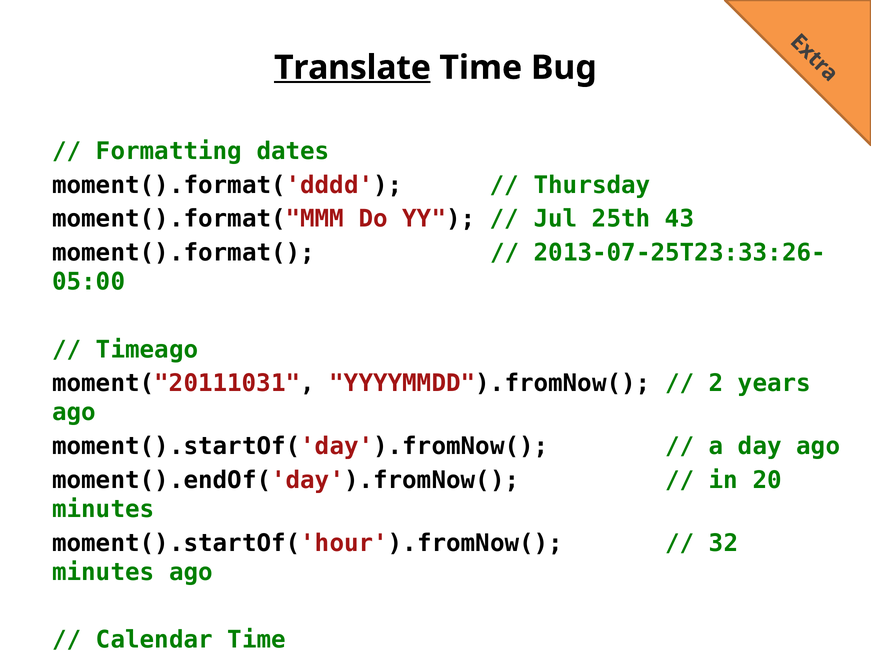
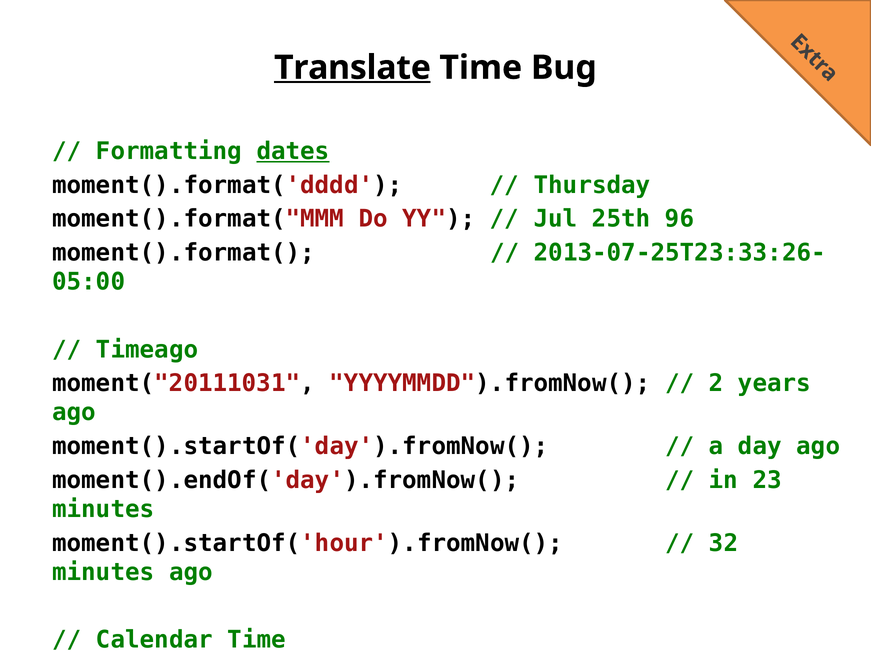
dates underline: none -> present
43: 43 -> 96
20: 20 -> 23
